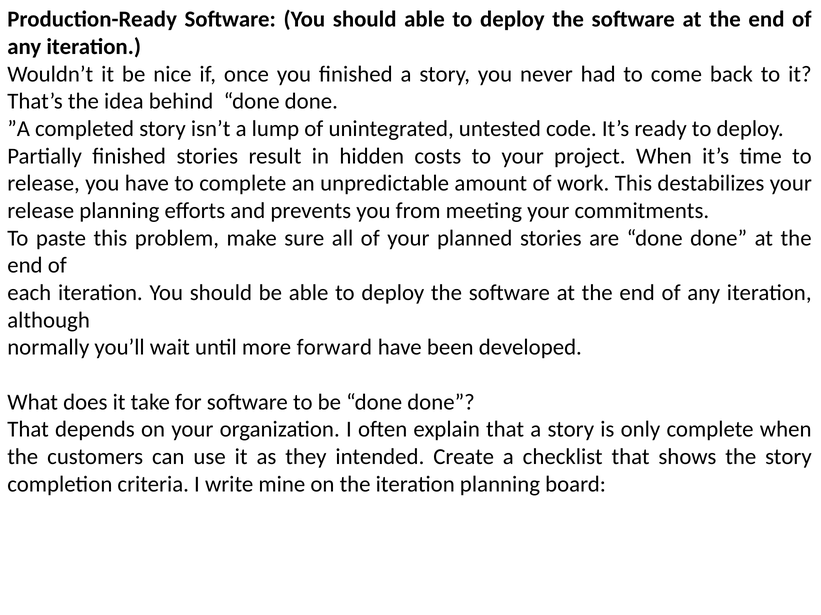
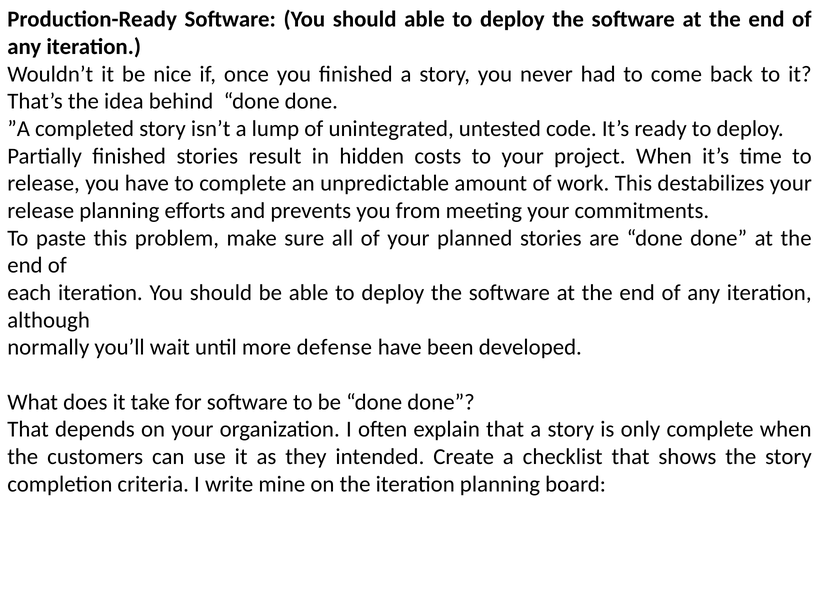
forward: forward -> defense
